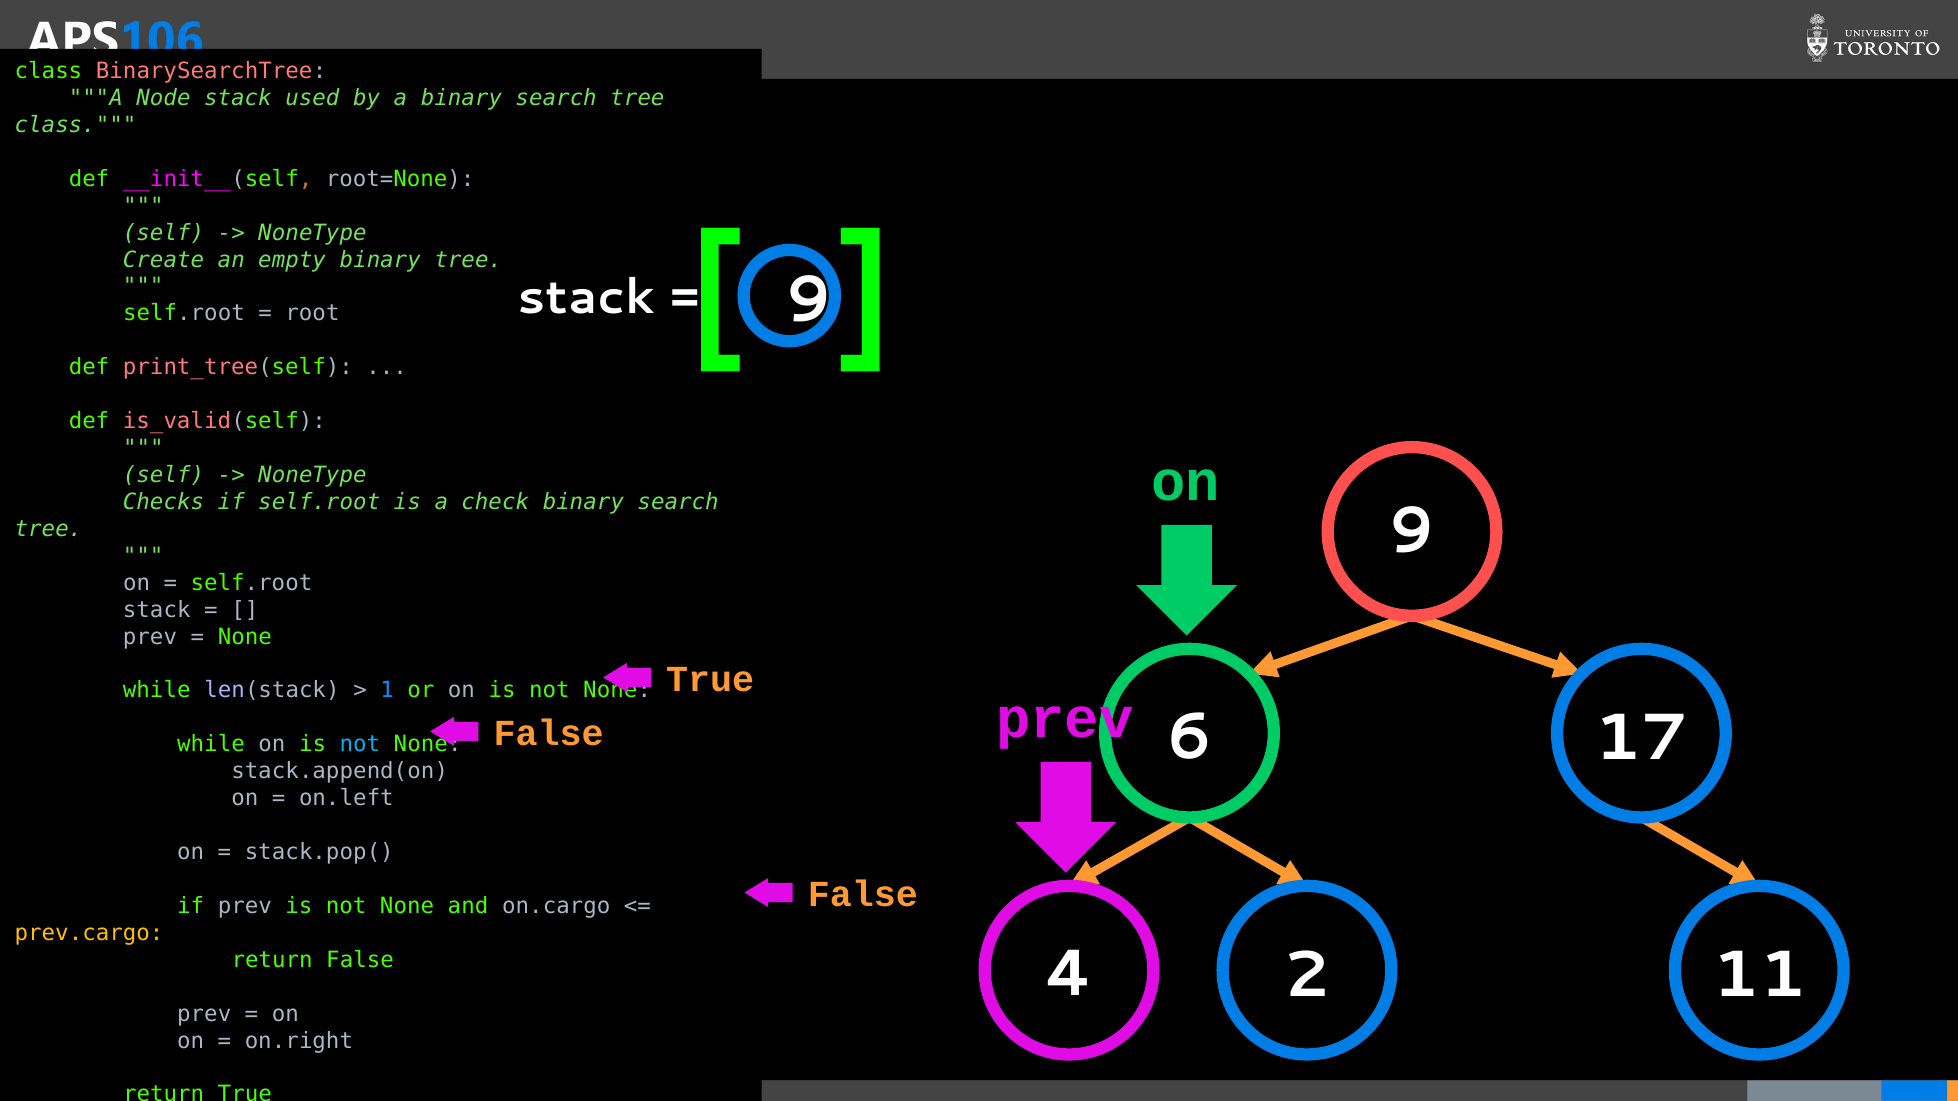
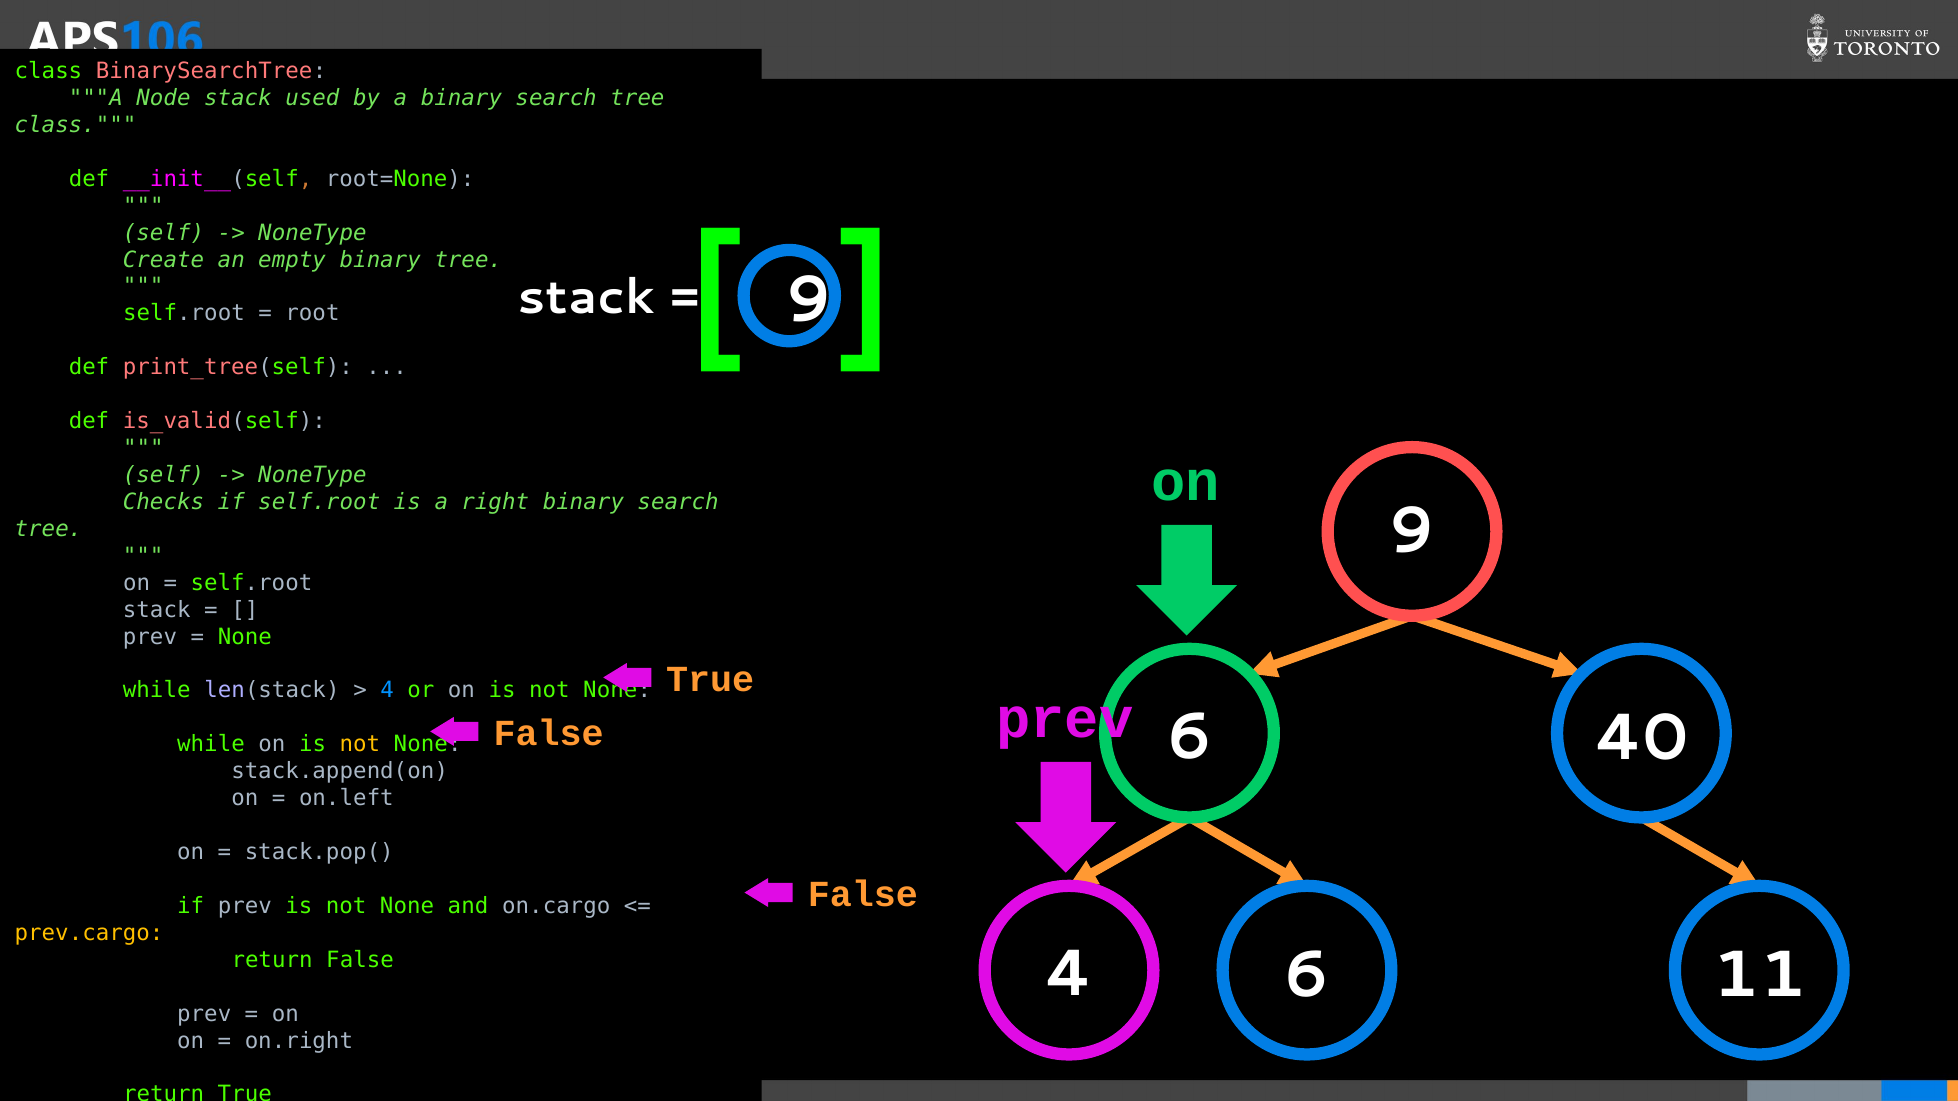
check: check -> right
1 at (387, 691): 1 -> 4
17: 17 -> 40
not at (360, 745) colour: light blue -> yellow
4 2: 2 -> 6
